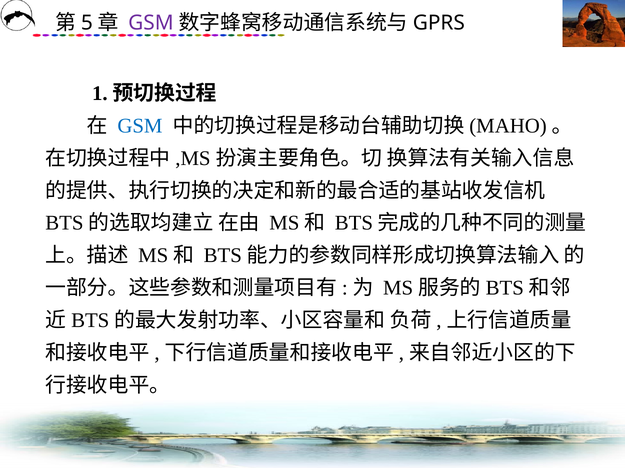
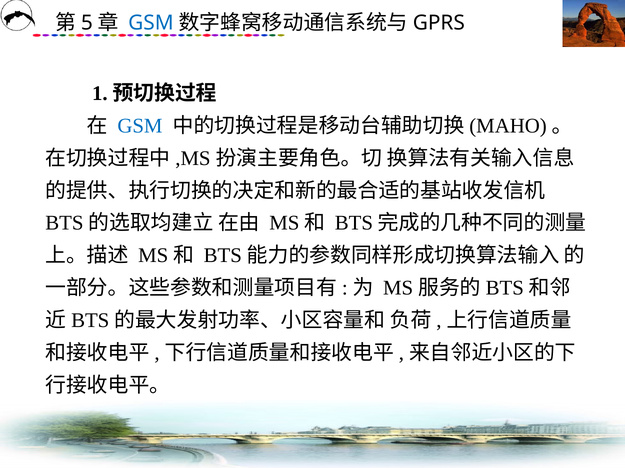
GSM at (151, 23) colour: purple -> blue
